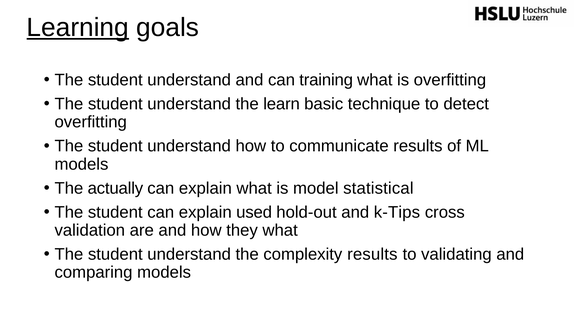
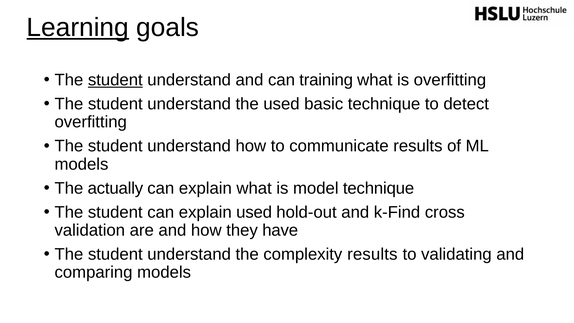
student at (115, 80) underline: none -> present
the learn: learn -> used
model statistical: statistical -> technique
k-Tips: k-Tips -> k-Find
they what: what -> have
